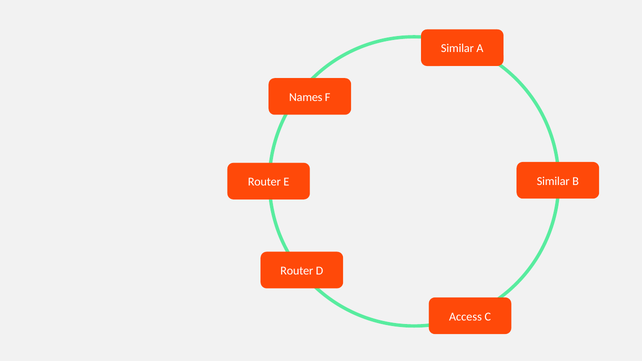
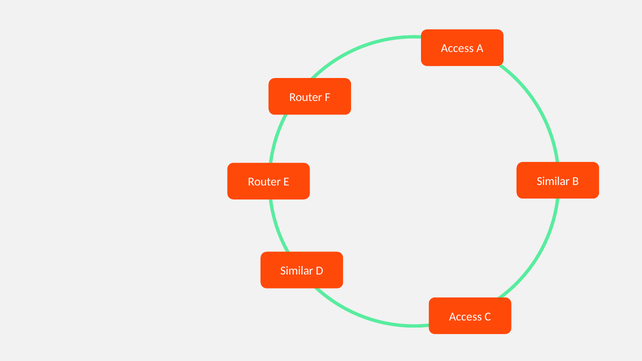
Similar at (457, 49): Similar -> Access
Names at (306, 97): Names -> Router
Router at (297, 271): Router -> Similar
